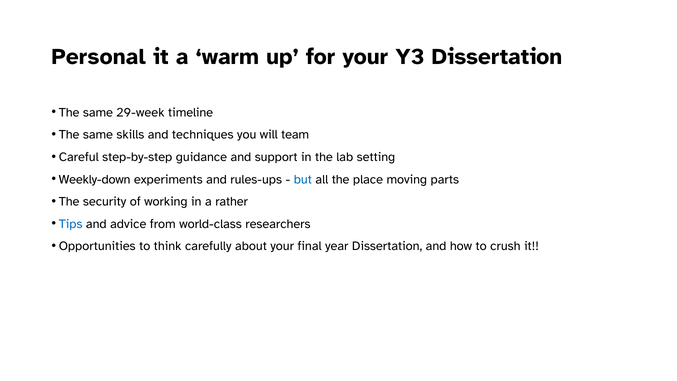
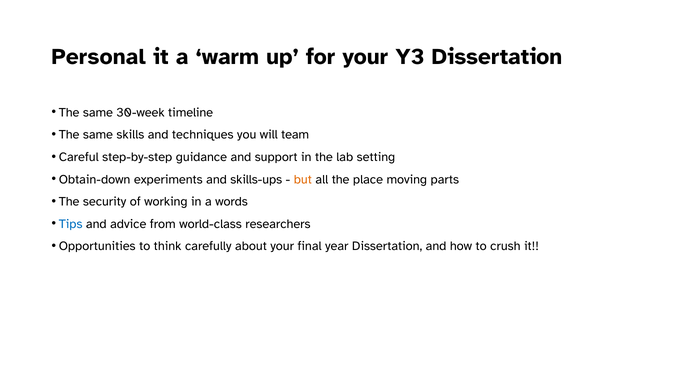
29-week: 29-week -> 30-week
Weekly-down: Weekly-down -> Obtain-down
rules-ups: rules-ups -> skills-ups
but colour: blue -> orange
rather: rather -> words
